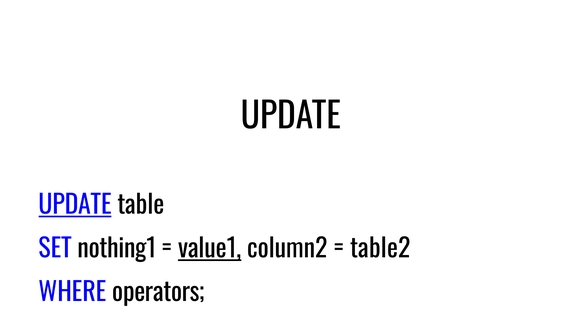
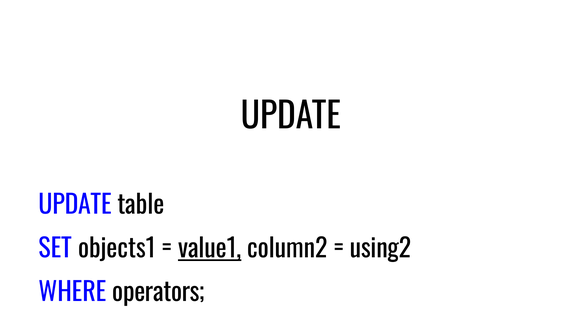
UPDATE at (75, 206) underline: present -> none
nothing1: nothing1 -> objects1
table2: table2 -> using2
